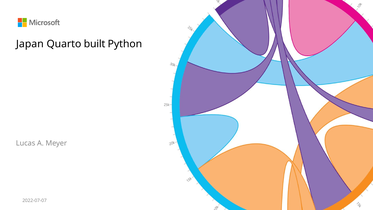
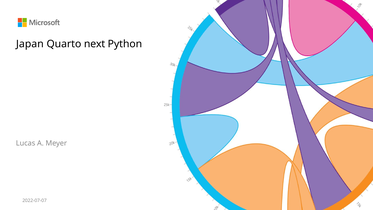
built: built -> next
